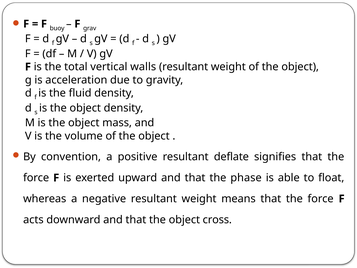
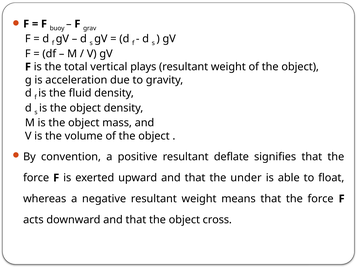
walls: walls -> plays
phase: phase -> under
